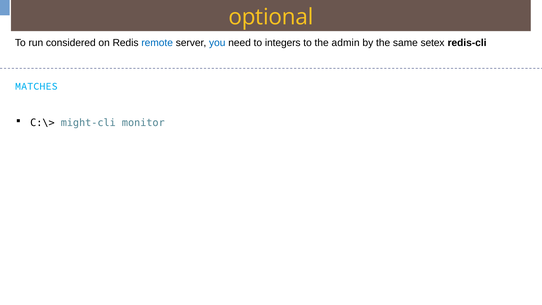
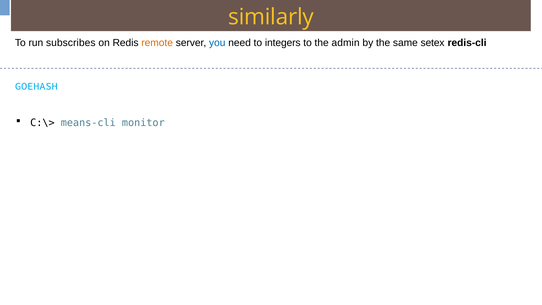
optional: optional -> similarly
considered: considered -> subscribes
remote colour: blue -> orange
MATCHES: MATCHES -> GOEHASH
might-cli: might-cli -> means-cli
